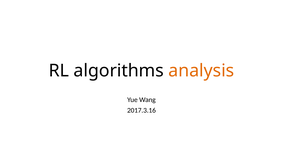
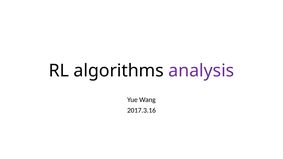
analysis colour: orange -> purple
